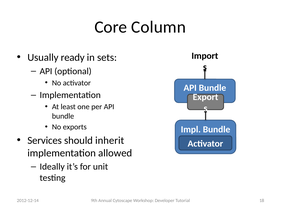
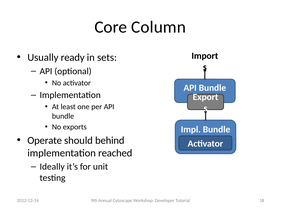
Services: Services -> Operate
inherit: inherit -> behind
allowed: allowed -> reached
